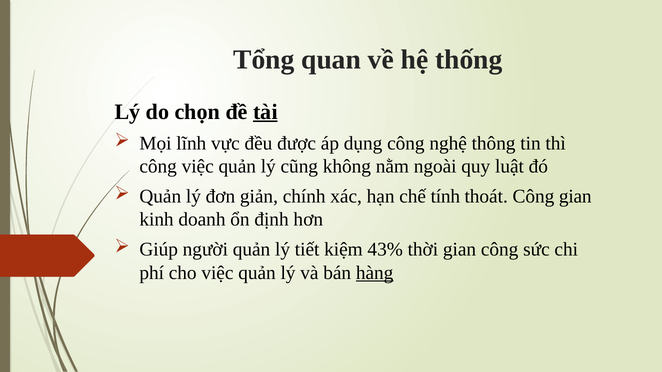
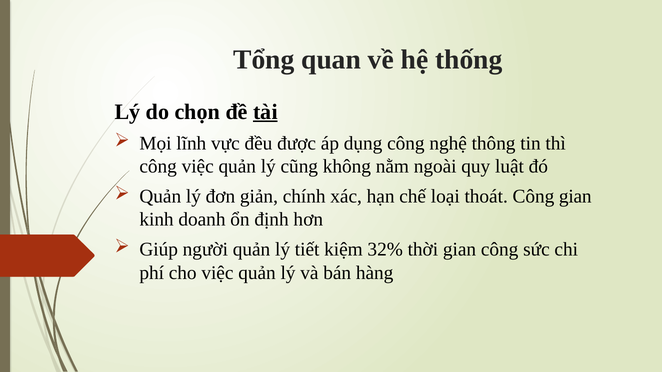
tính: tính -> loại
43%: 43% -> 32%
hàng underline: present -> none
